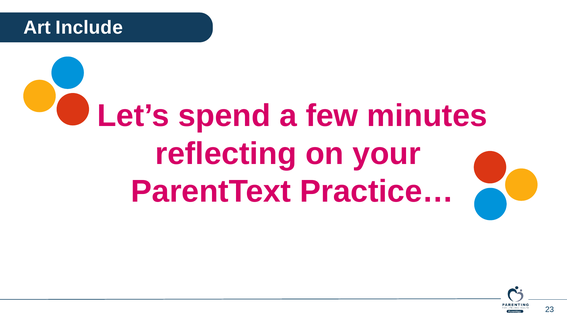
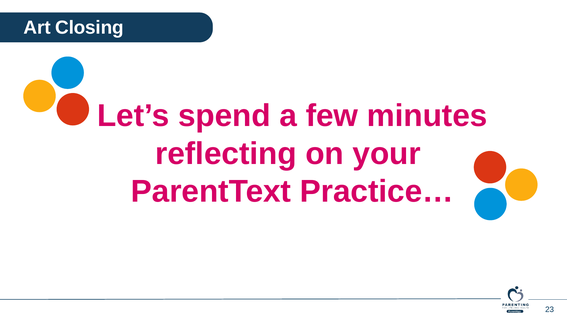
Include: Include -> Closing
